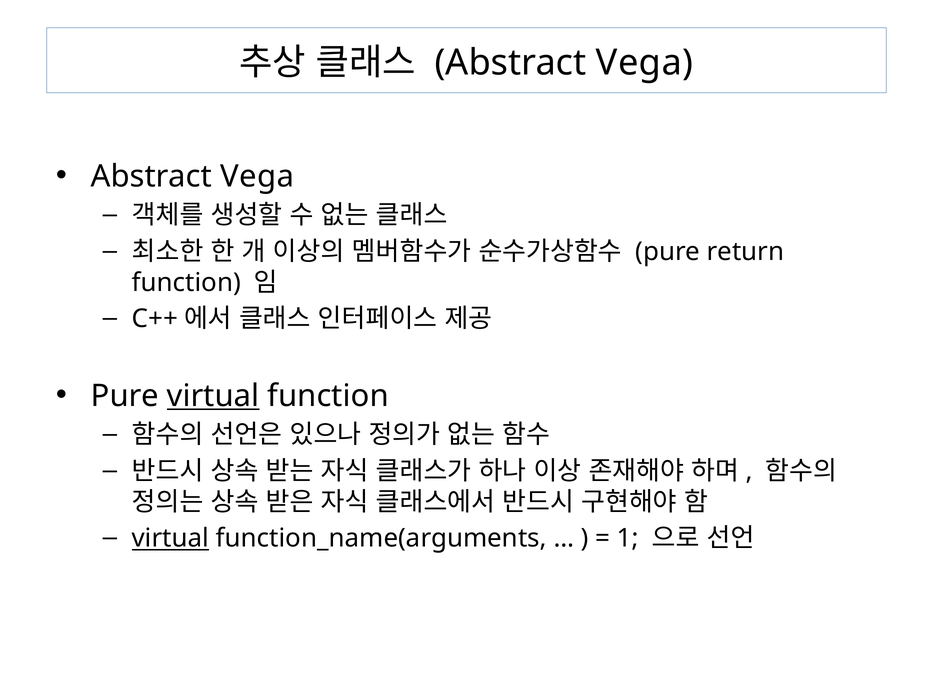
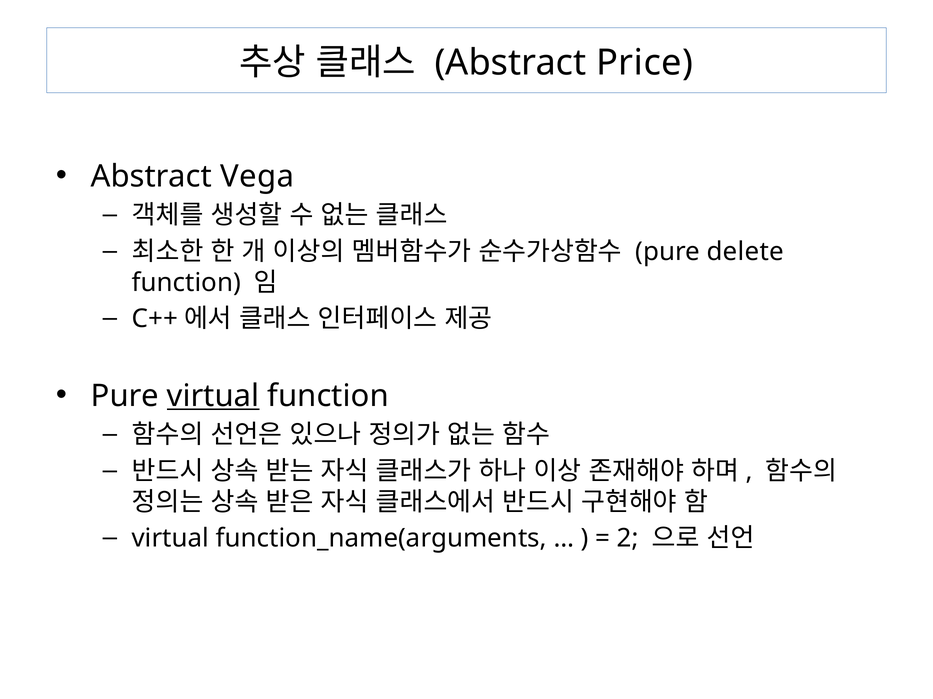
Vega at (645, 63): Vega -> Price
return: return -> delete
virtual at (170, 539) underline: present -> none
1: 1 -> 2
